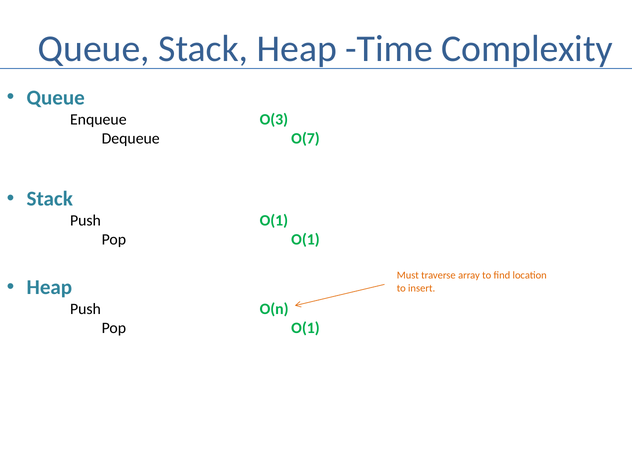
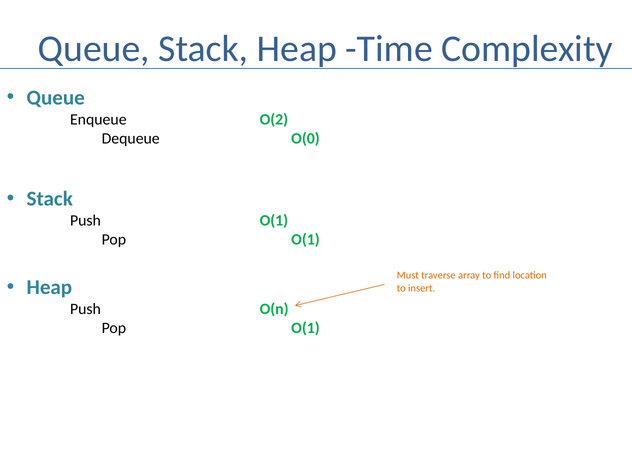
O(3: O(3 -> O(2
O(7: O(7 -> O(0
